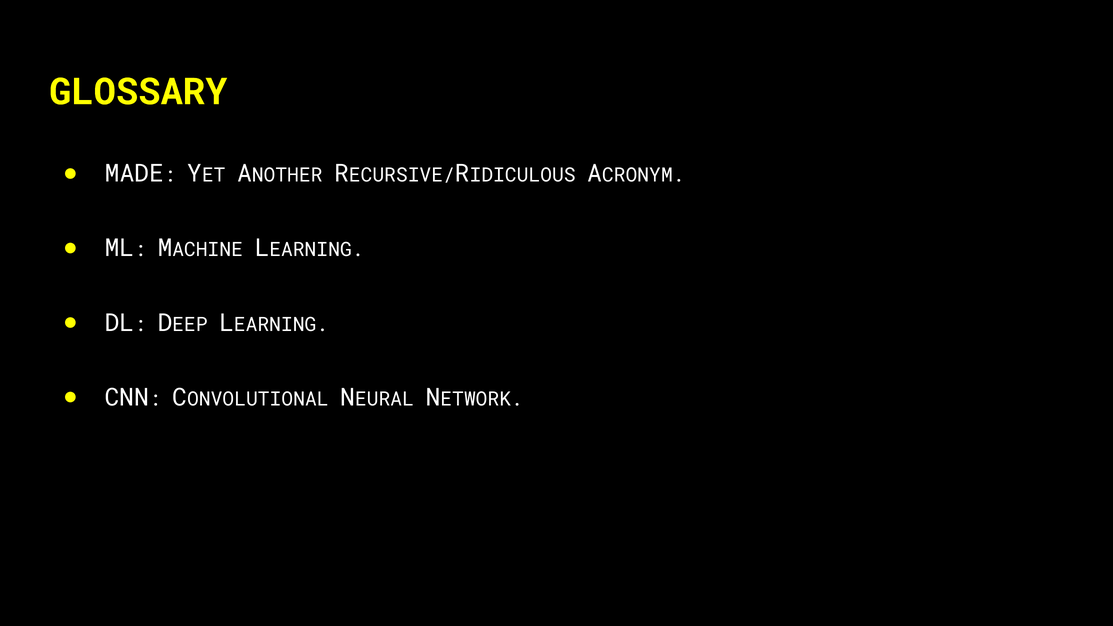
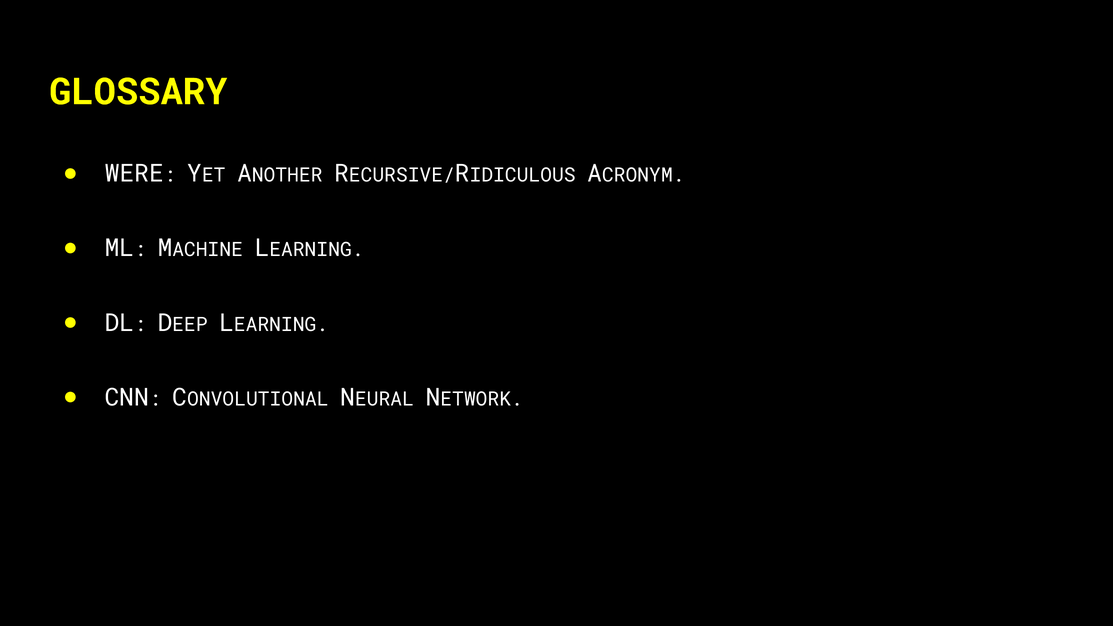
MADE: MADE -> WERE
